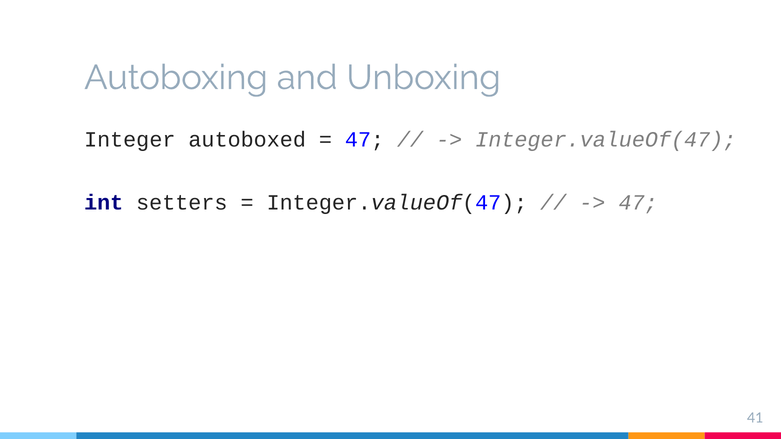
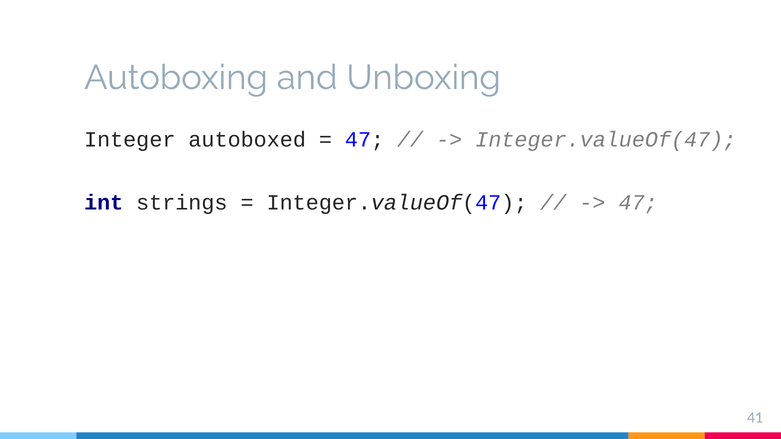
setters: setters -> strings
